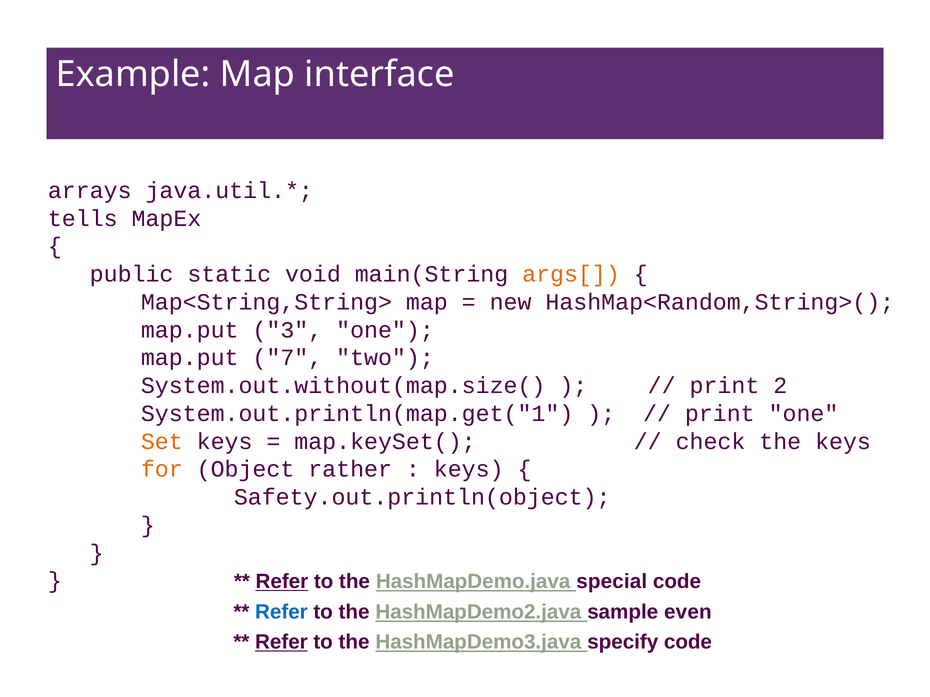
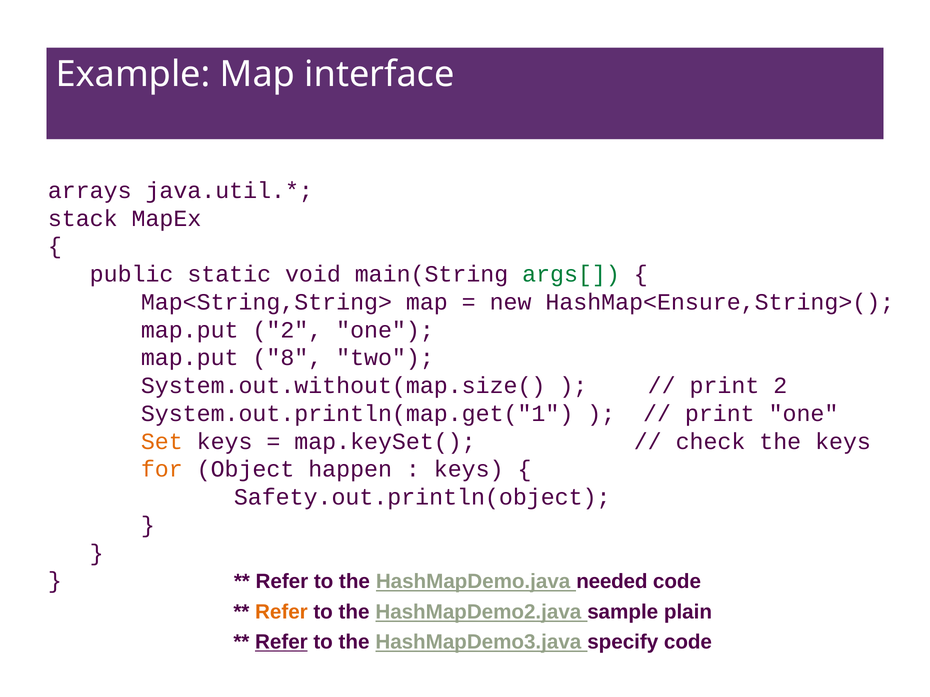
tells: tells -> stack
args[ colour: orange -> green
HashMap<Random,String>(: HashMap<Random,String>( -> HashMap<Ensure,String>(
map.put 3: 3 -> 2
7: 7 -> 8
rather: rather -> happen
Refer at (282, 582) underline: present -> none
special: special -> needed
Refer at (281, 613) colour: blue -> orange
even: even -> plain
